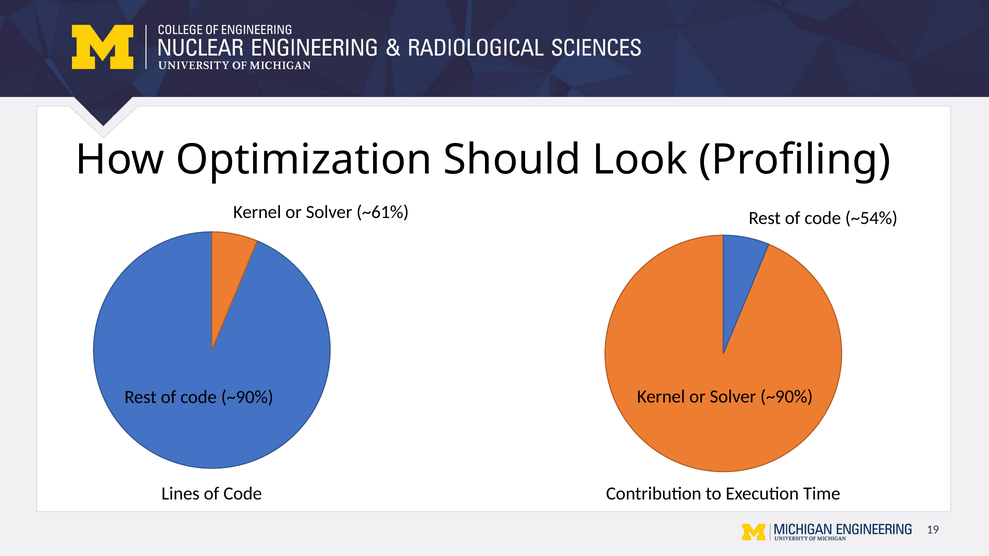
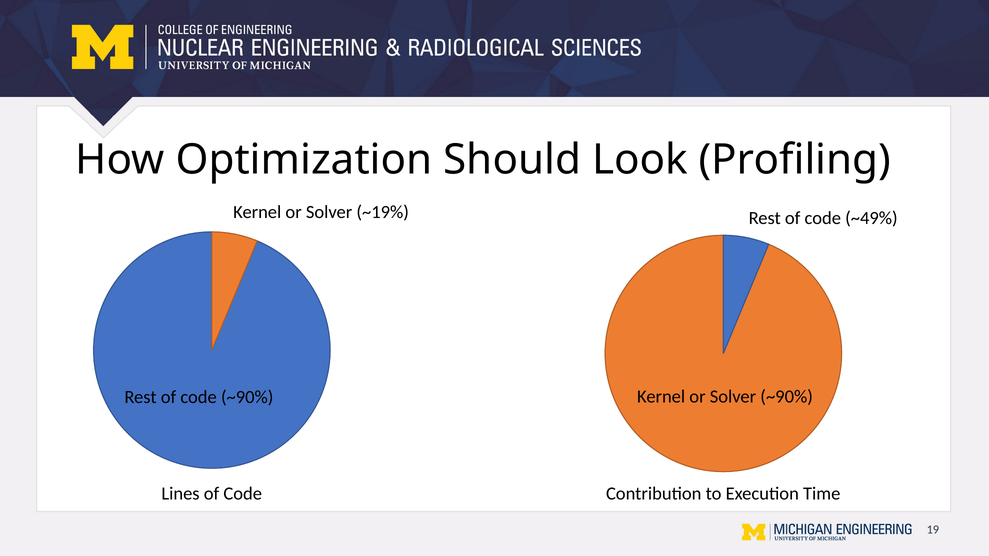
~61%: ~61% -> ~19%
~54%: ~54% -> ~49%
